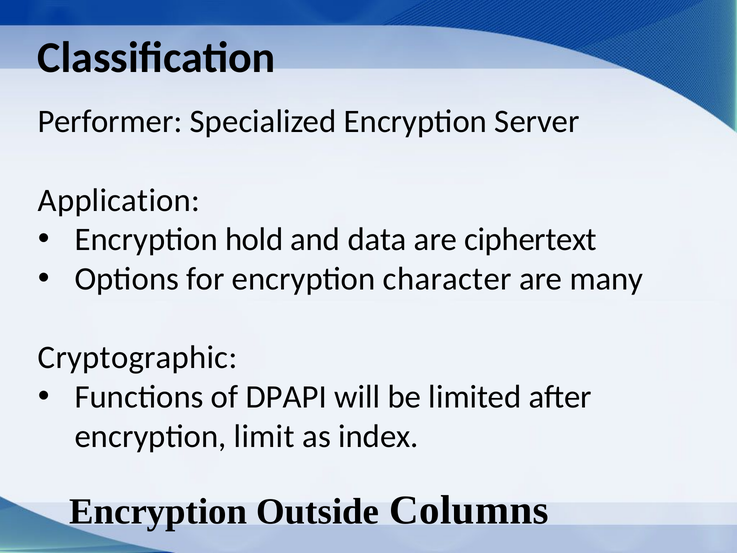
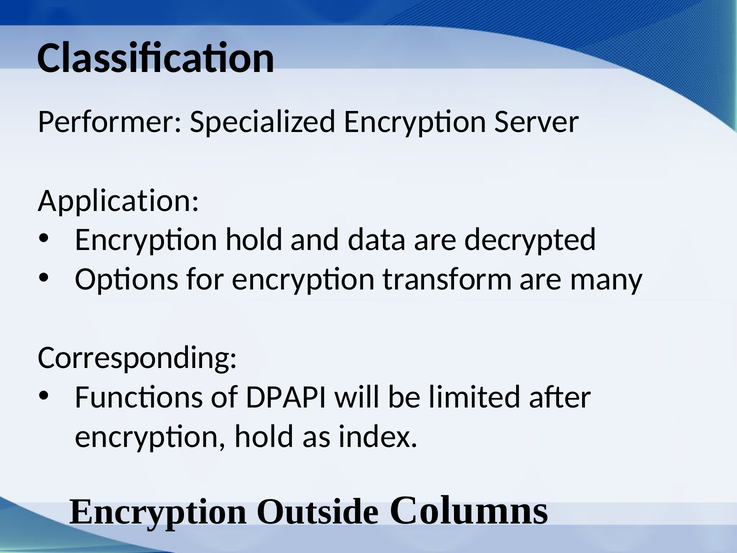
ciphertext: ciphertext -> decrypted
character: character -> transform
Cryptographic: Cryptographic -> Corresponding
limit at (264, 436): limit -> hold
